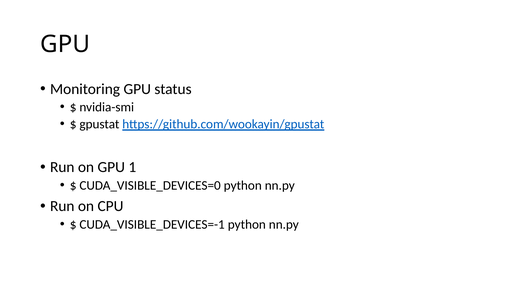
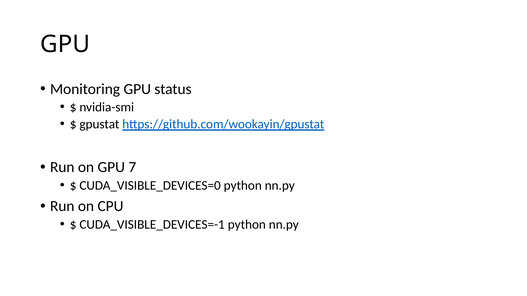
1: 1 -> 7
